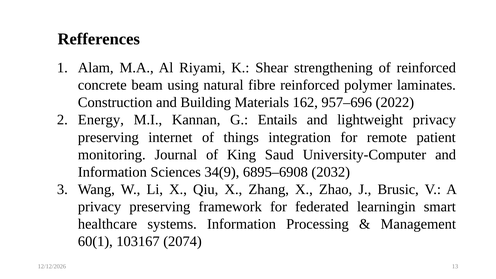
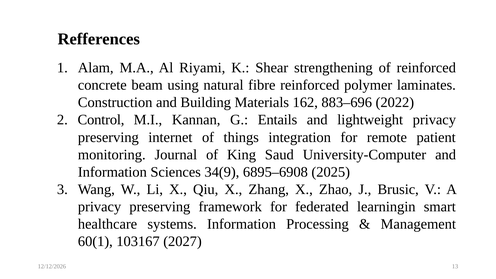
957–696: 957–696 -> 883–696
Energy: Energy -> Control
2032: 2032 -> 2025
2074: 2074 -> 2027
